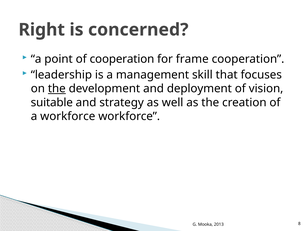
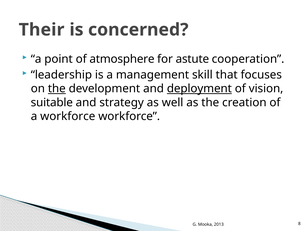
Right: Right -> Their
of cooperation: cooperation -> atmosphere
frame: frame -> astute
deployment underline: none -> present
